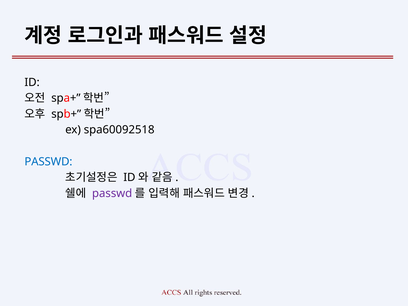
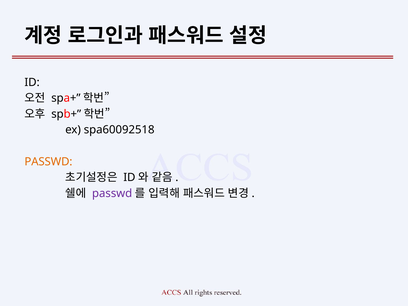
PASSWD at (48, 162) colour: blue -> orange
